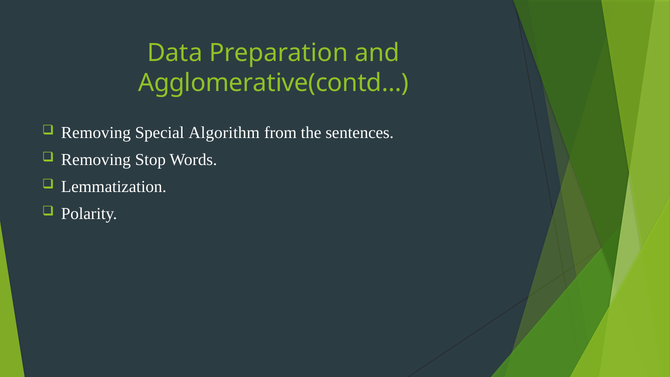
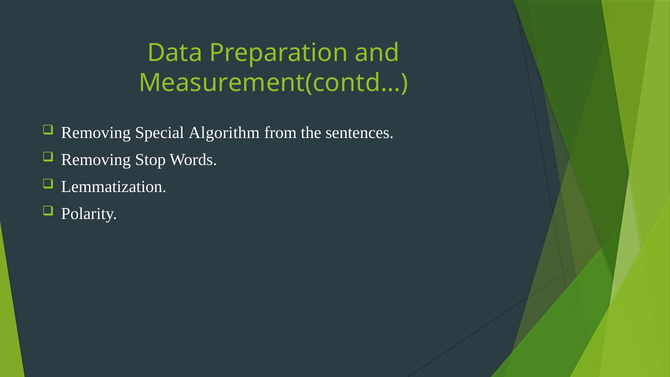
Agglomerative(contd…: Agglomerative(contd… -> Measurement(contd…
